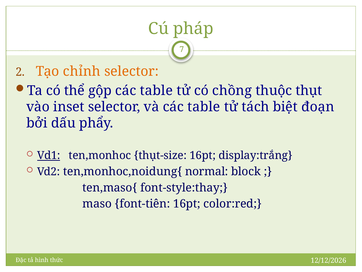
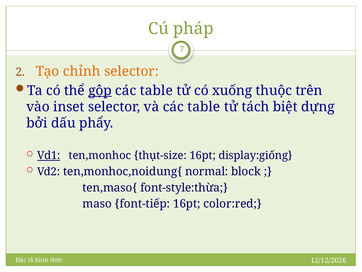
gộp underline: none -> present
chồng: chồng -> xuống
thụt: thụt -> trên
đoạn: đoạn -> dựng
display:trắng: display:trắng -> display:giống
font-style:thay: font-style:thay -> font-style:thừa
font-tiên: font-tiên -> font-tiếp
